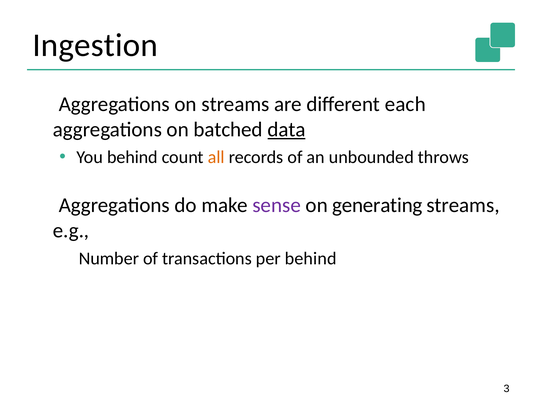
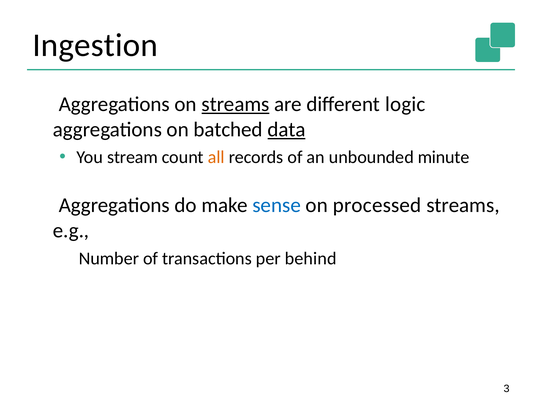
streams at (235, 104) underline: none -> present
each: each -> logic
You behind: behind -> stream
throws: throws -> minute
sense colour: purple -> blue
generating: generating -> processed
